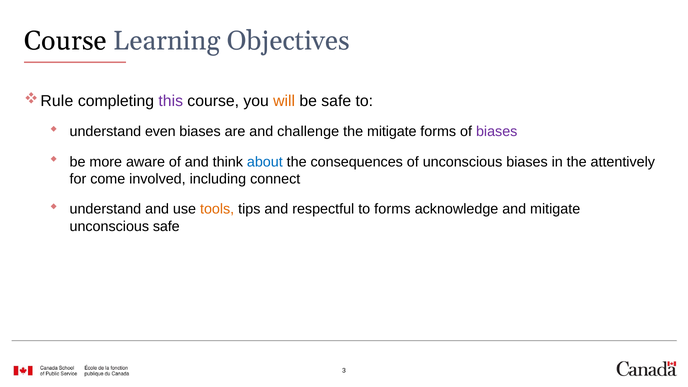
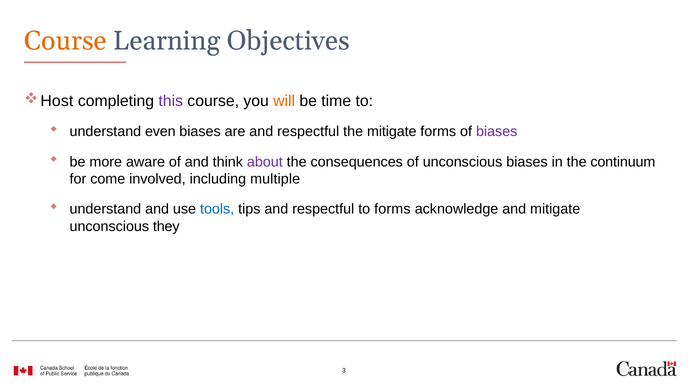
Course at (66, 41) colour: black -> orange
Rule: Rule -> Host
be safe: safe -> time
are and challenge: challenge -> respectful
about colour: blue -> purple
attentively: attentively -> continuum
connect: connect -> multiple
tools colour: orange -> blue
unconscious safe: safe -> they
